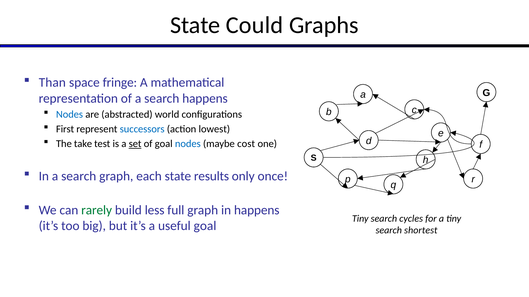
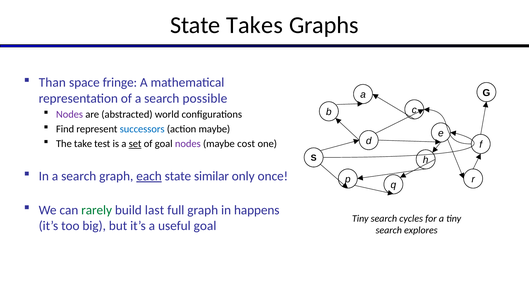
Could: Could -> Takes
search happens: happens -> possible
Nodes at (70, 115) colour: blue -> purple
First: First -> Find
action lowest: lowest -> maybe
nodes at (188, 144) colour: blue -> purple
each underline: none -> present
results: results -> similar
less: less -> last
shortest: shortest -> explores
